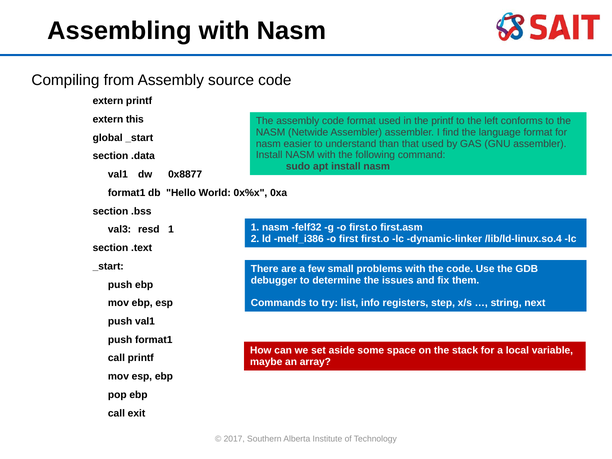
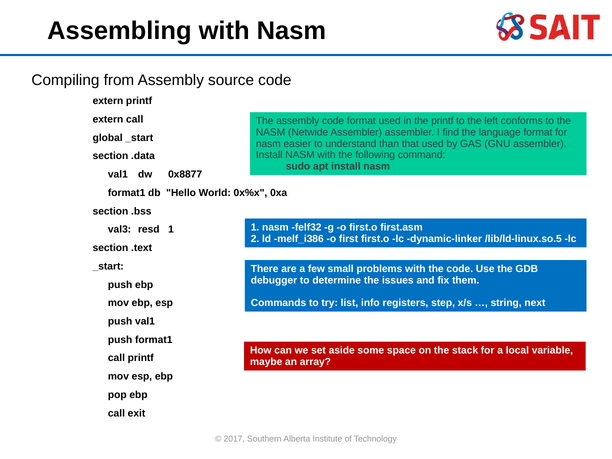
extern this: this -> call
/lib/ld-linux.so.4: /lib/ld-linux.so.4 -> /lib/ld-linux.so.5
